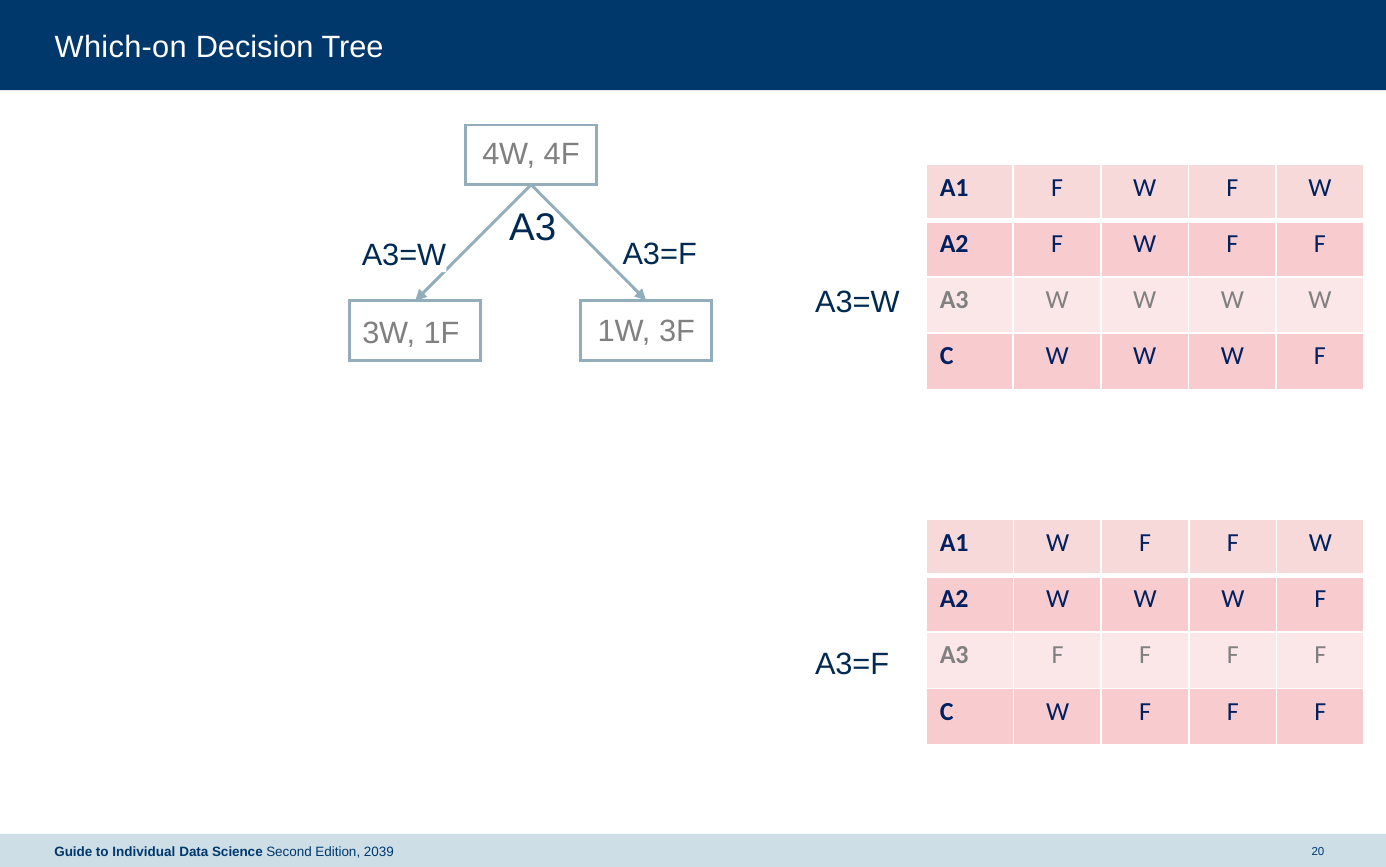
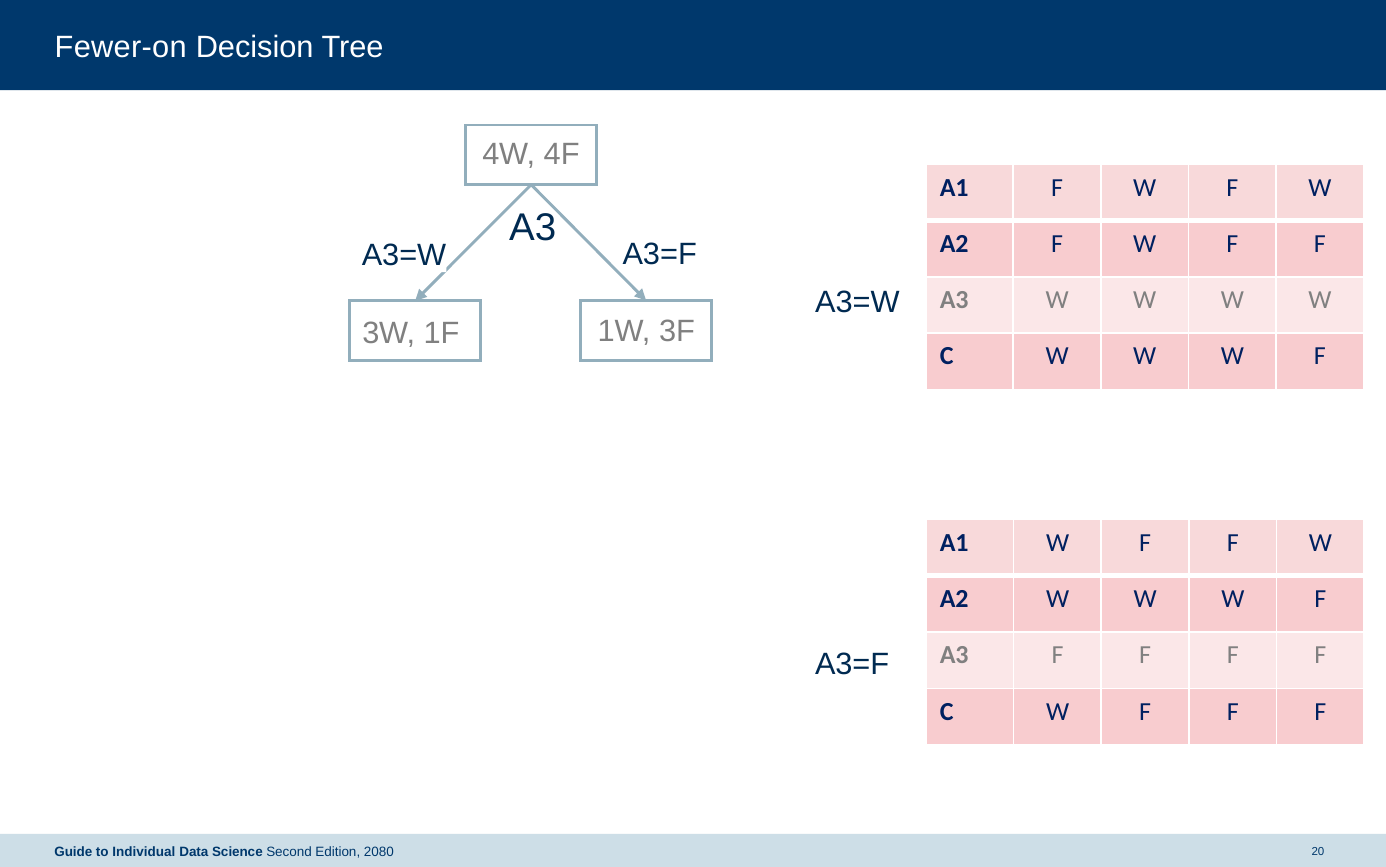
Which-on: Which-on -> Fewer-on
2039: 2039 -> 2080
